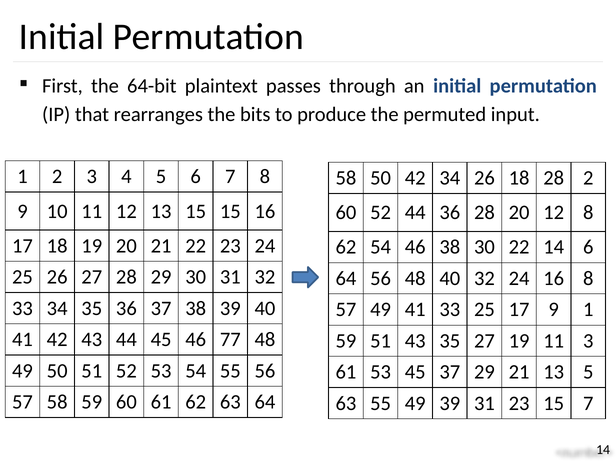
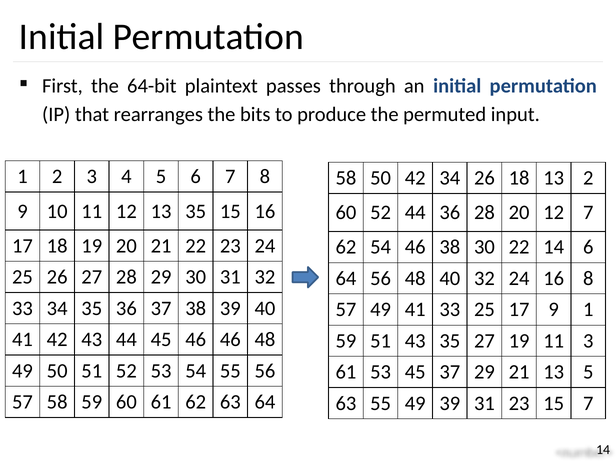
18 28: 28 -> 13
13 15: 15 -> 35
12 8: 8 -> 7
46 77: 77 -> 46
